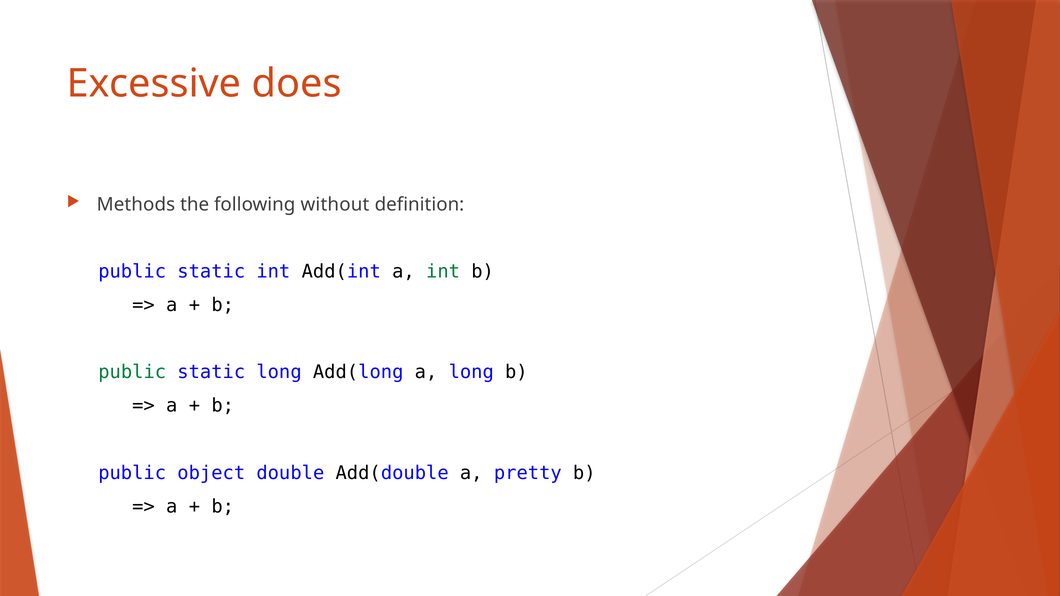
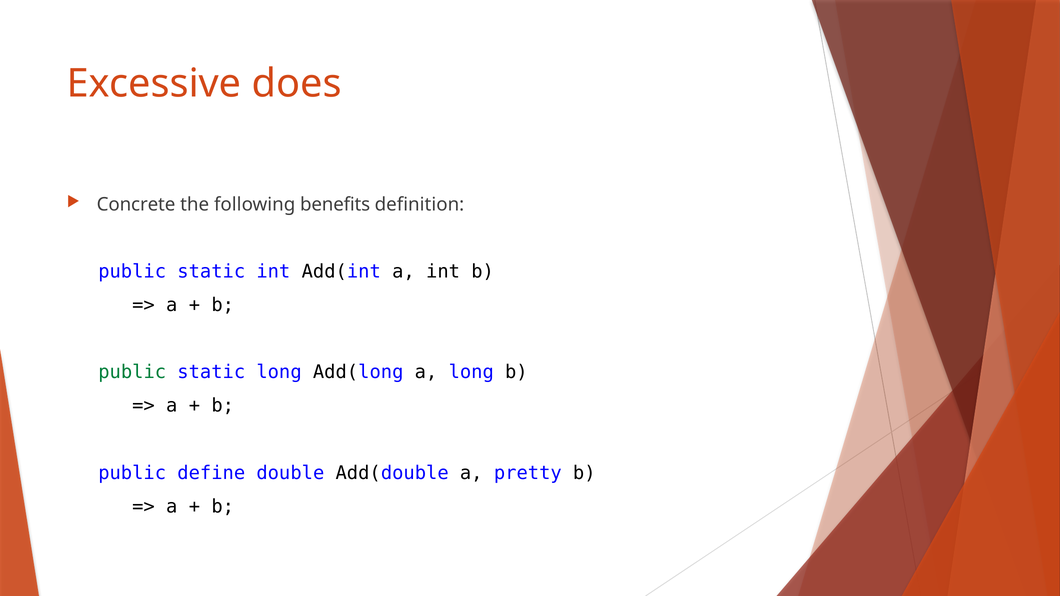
Methods: Methods -> Concrete
without: without -> benefits
int at (443, 272) colour: green -> black
object: object -> define
